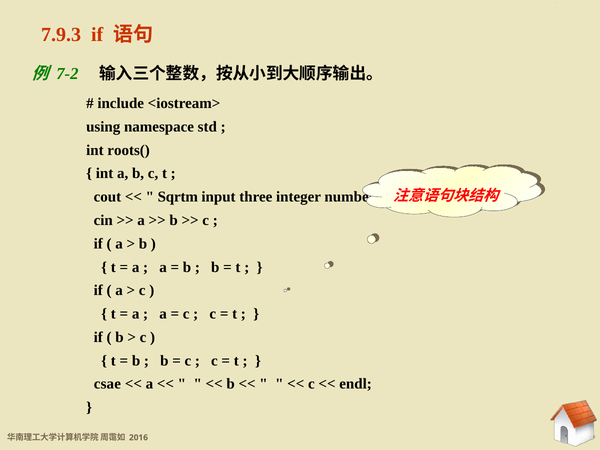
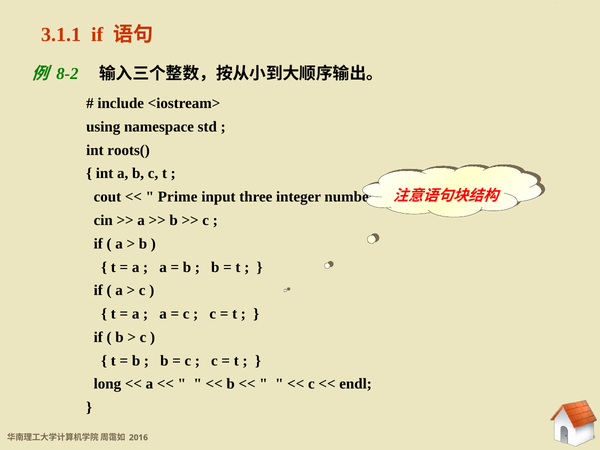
7.9.3: 7.9.3 -> 3.1.1
7-2: 7-2 -> 8-2
Sqrtm: Sqrtm -> Prime
csae: csae -> long
